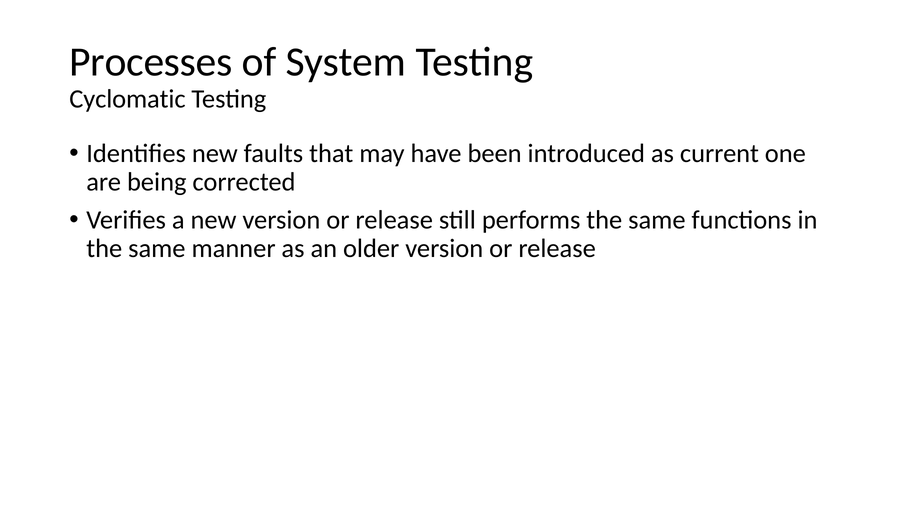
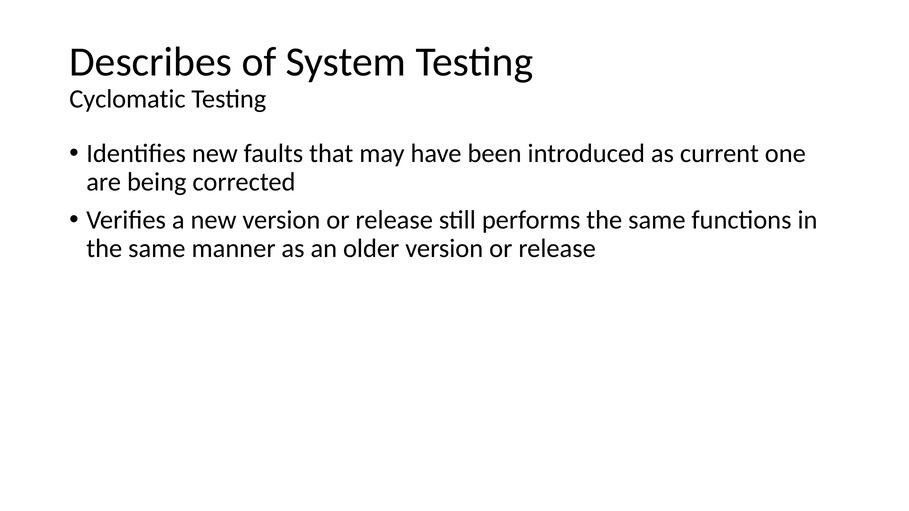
Processes: Processes -> Describes
